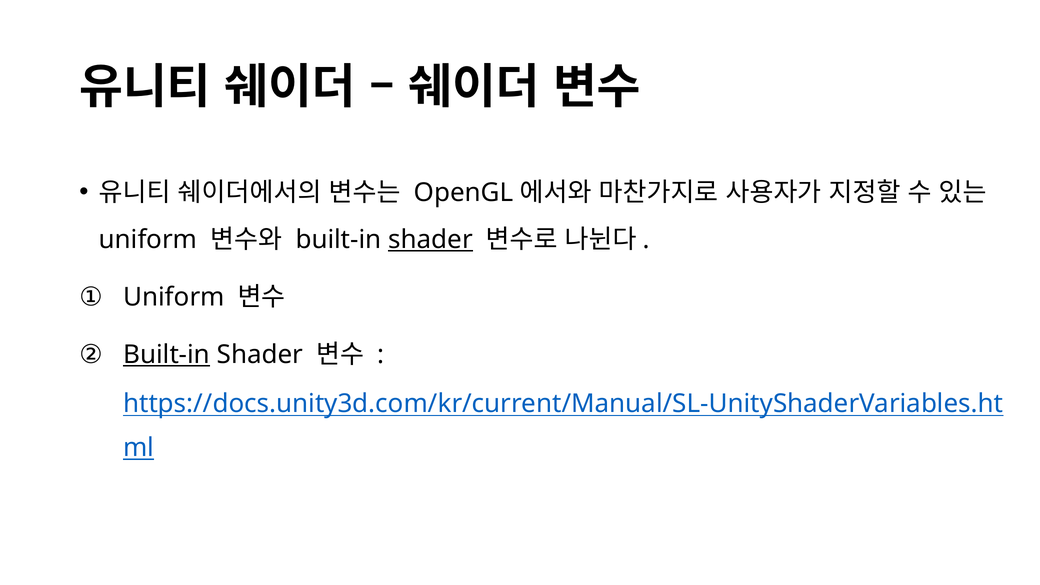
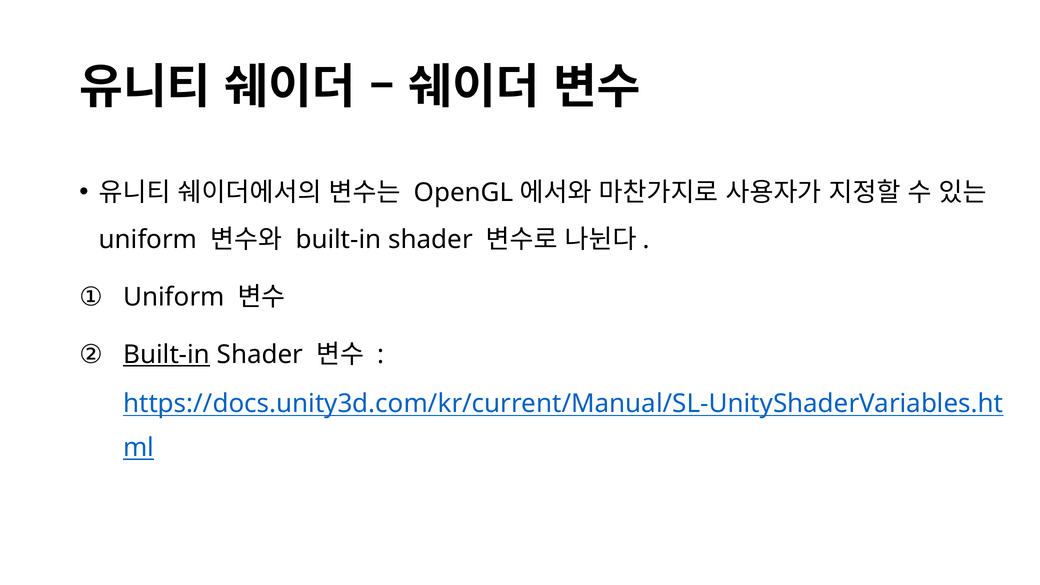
shader at (430, 239) underline: present -> none
